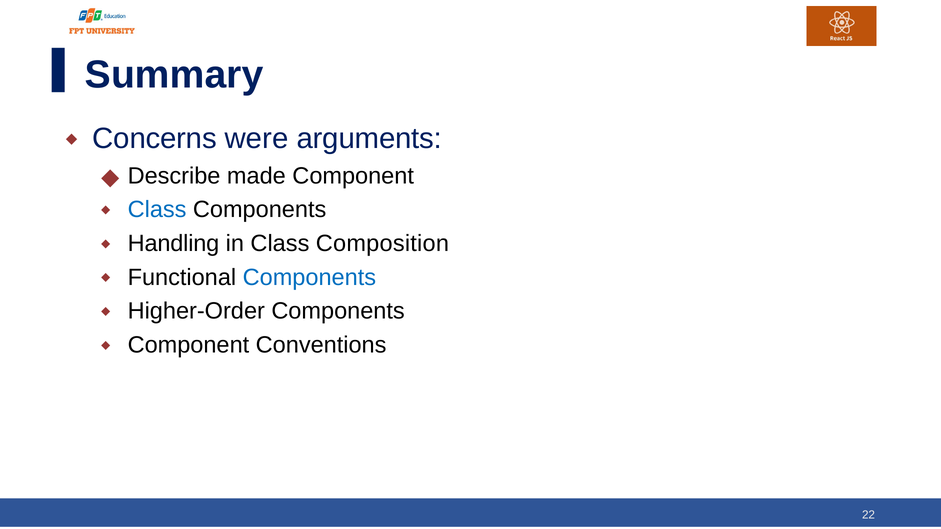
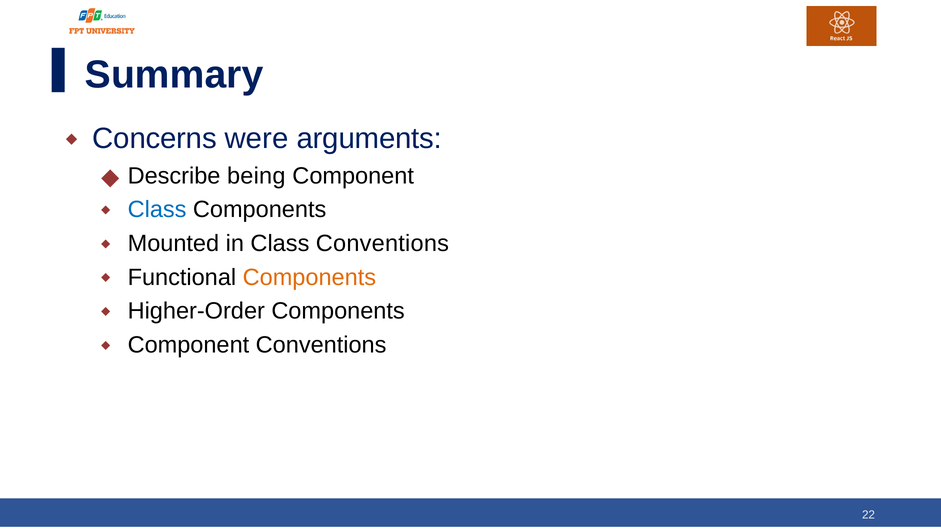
made: made -> being
Handling: Handling -> Mounted
Class Composition: Composition -> Conventions
Components at (309, 277) colour: blue -> orange
